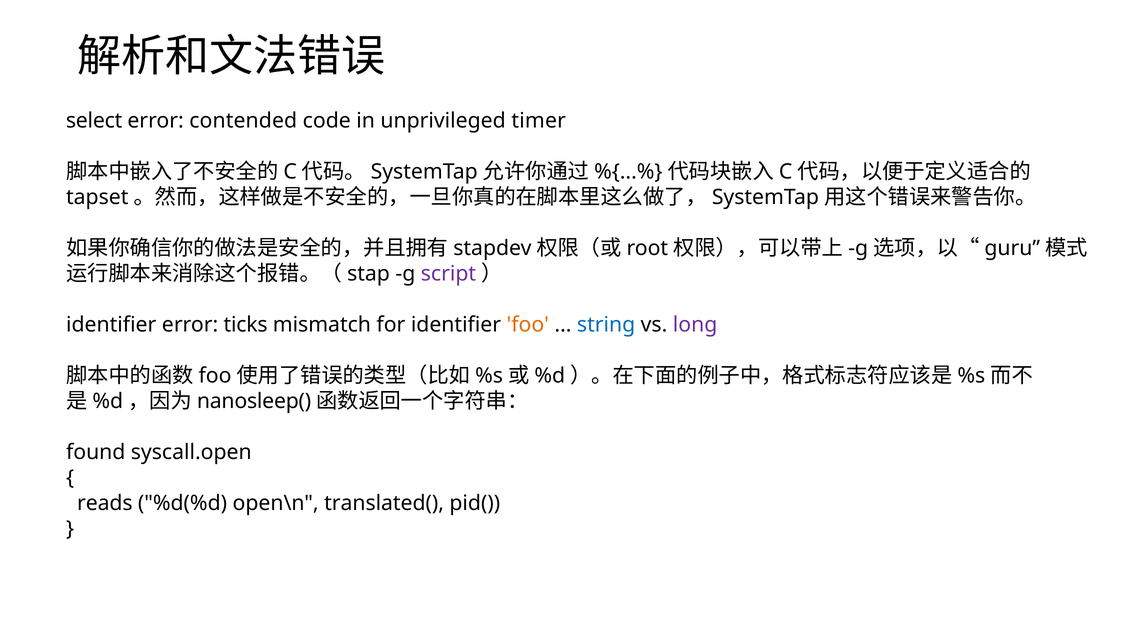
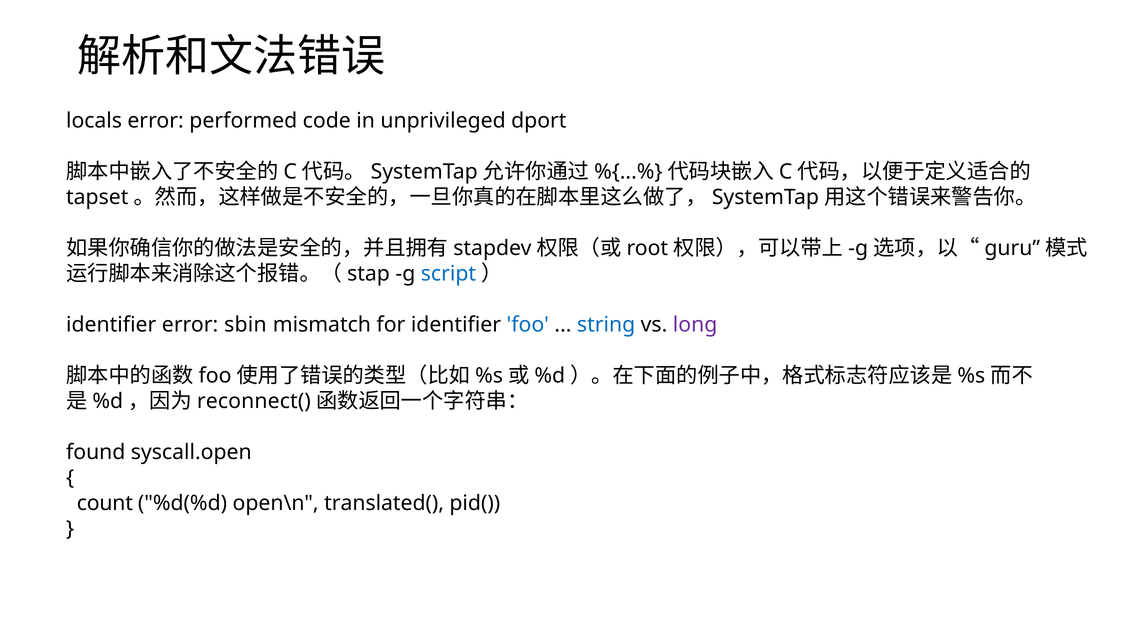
select: select -> locals
contended: contended -> performed
timer: timer -> dport
script colour: purple -> blue
ticks: ticks -> sbin
foo at (528, 325) colour: orange -> blue
nanosleep(: nanosleep( -> reconnect(
reads: reads -> count
